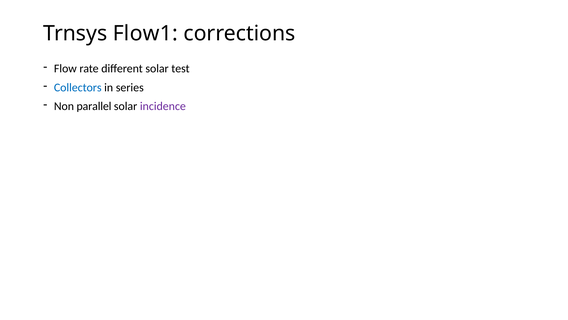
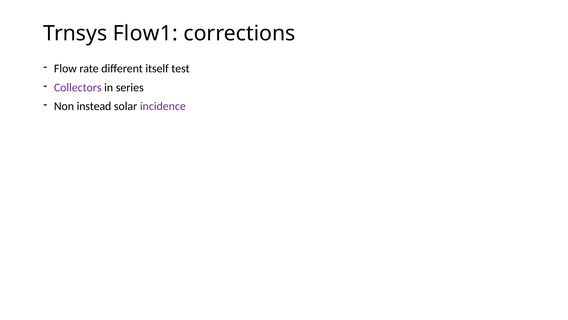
different solar: solar -> itself
Collectors colour: blue -> purple
parallel: parallel -> instead
